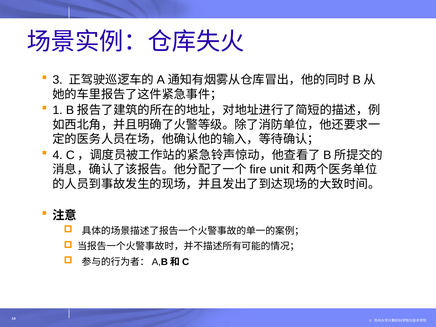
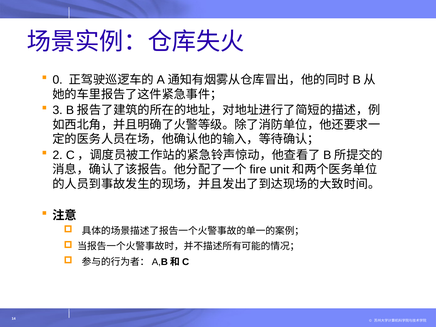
3: 3 -> 0
1: 1 -> 3
4: 4 -> 2
